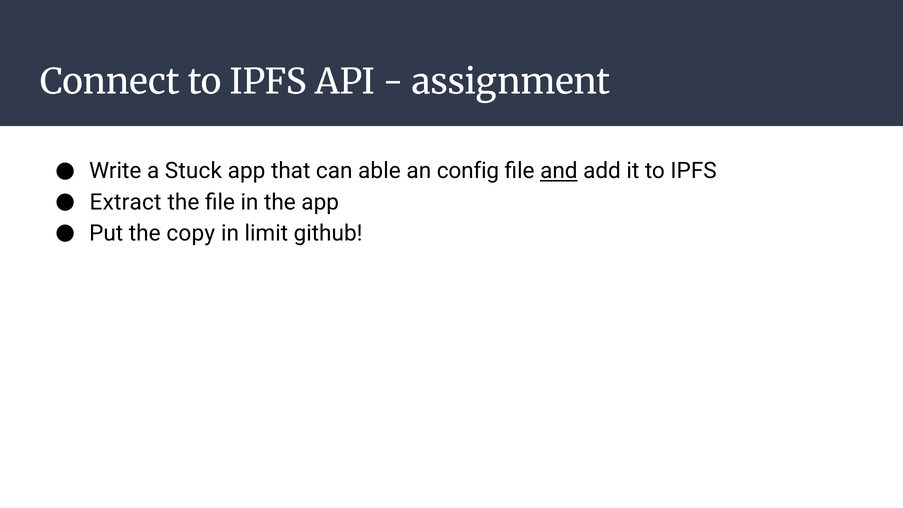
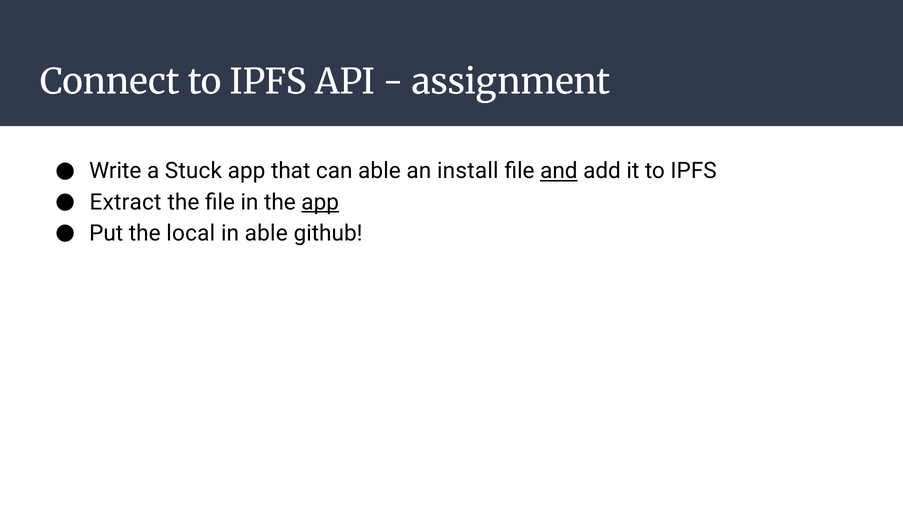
config: config -> install
app at (320, 202) underline: none -> present
copy: copy -> local
in limit: limit -> able
